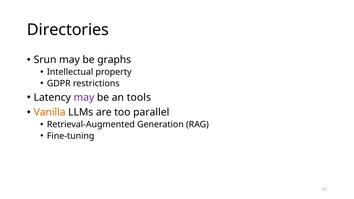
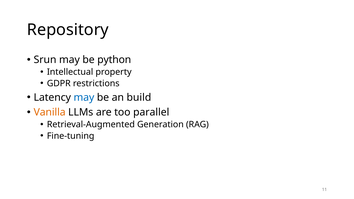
Directories: Directories -> Repository
graphs: graphs -> python
may at (84, 97) colour: purple -> blue
tools: tools -> build
